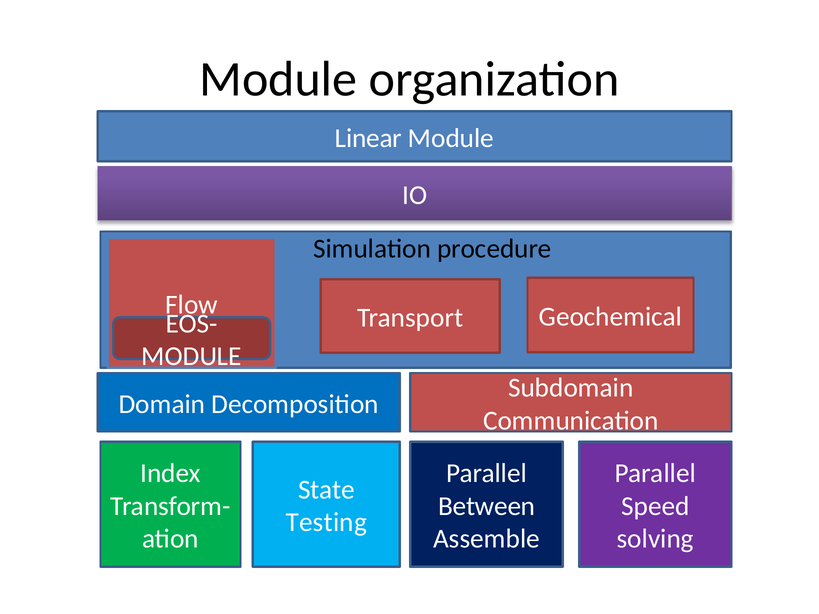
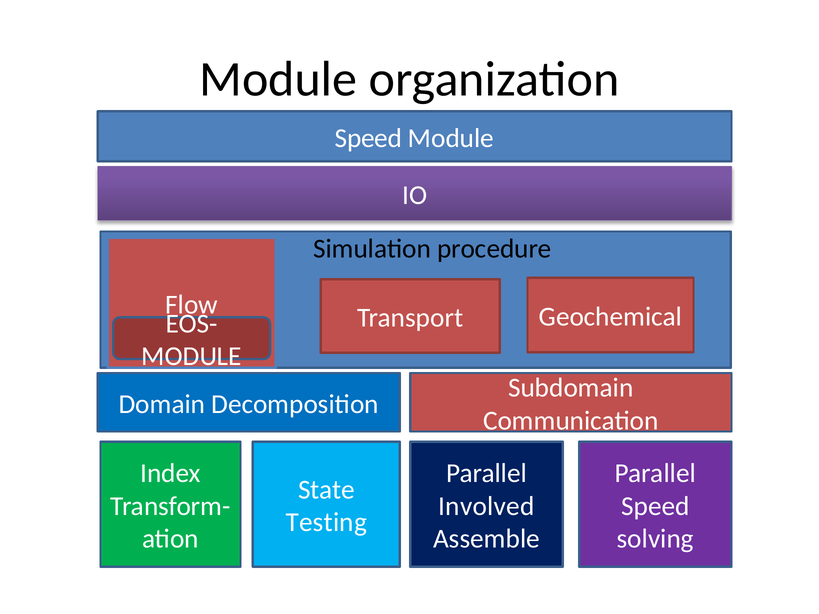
Linear at (368, 138): Linear -> Speed
Between: Between -> Involved
